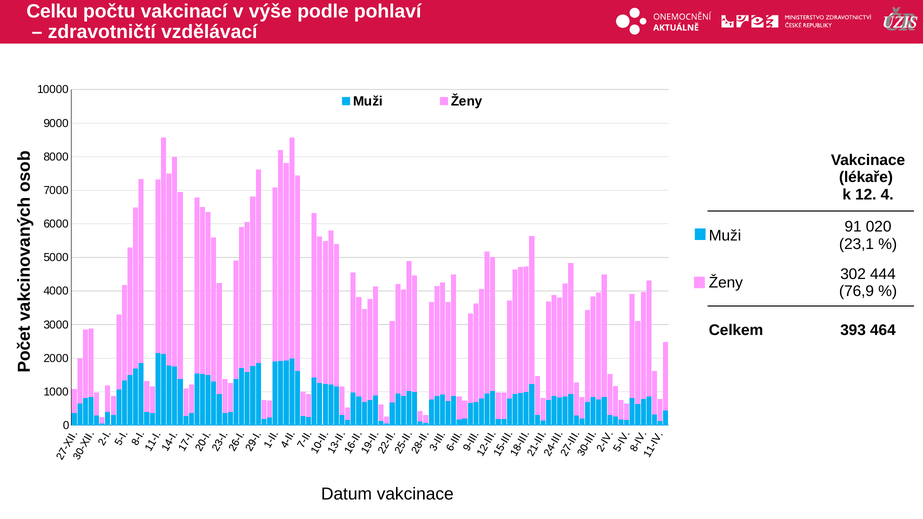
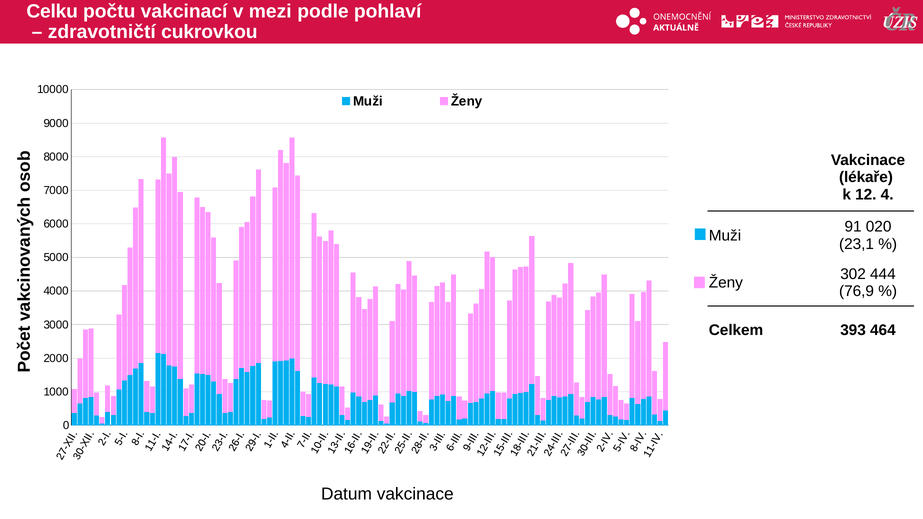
výše: výše -> mezi
vzdělávací: vzdělávací -> cukrovkou
